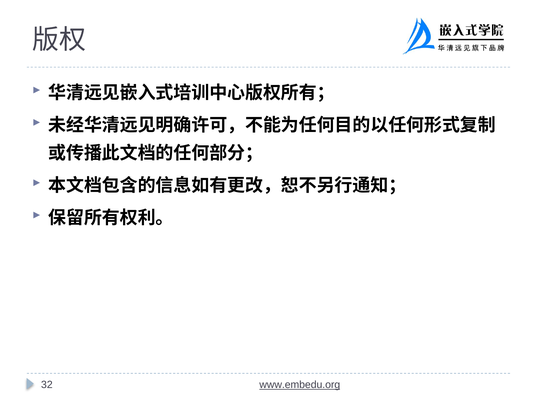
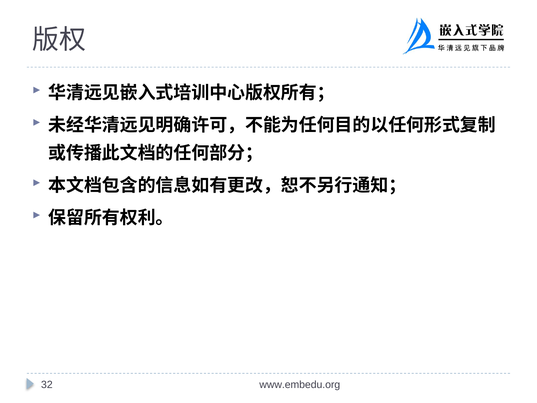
www.embedu.org underline: present -> none
